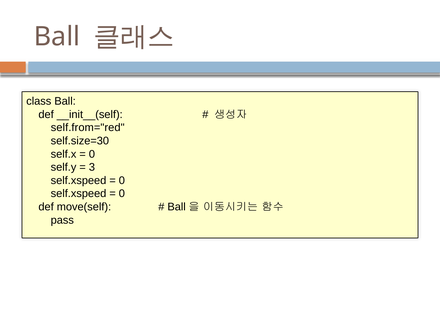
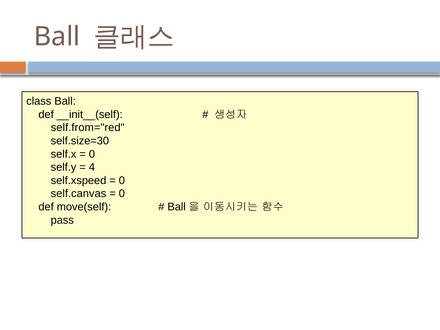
3: 3 -> 4
self.xspeed at (79, 194): self.xspeed -> self.canvas
